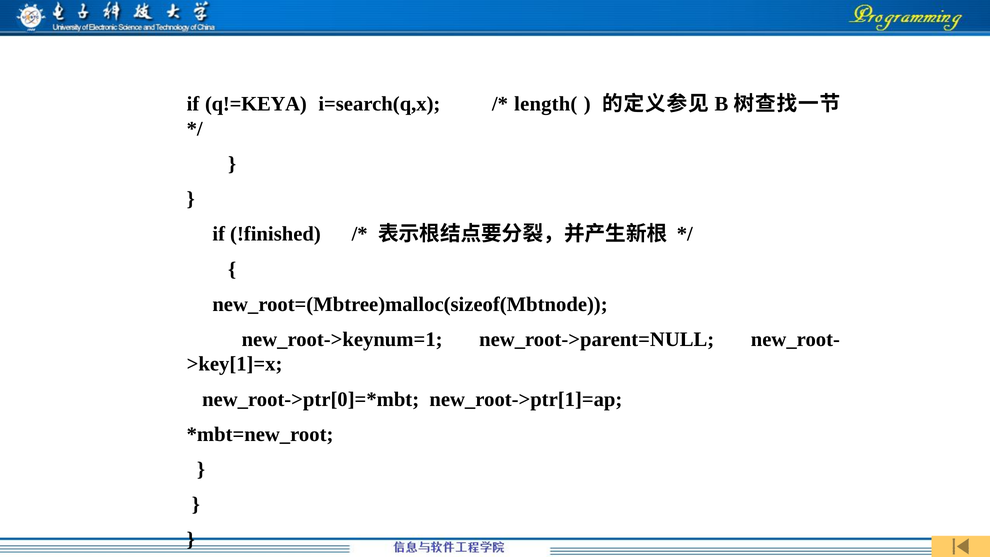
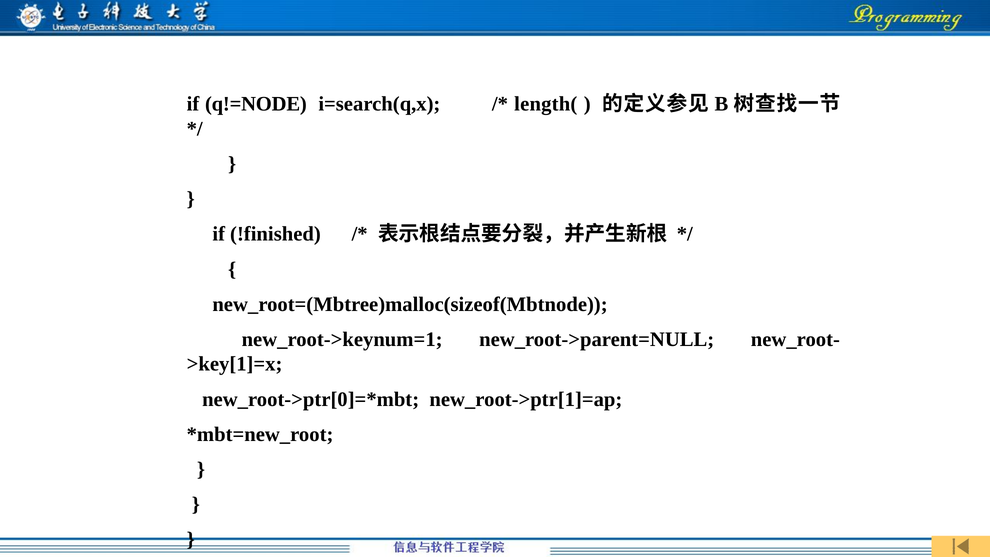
q!=KEYA: q!=KEYA -> q!=NODE
